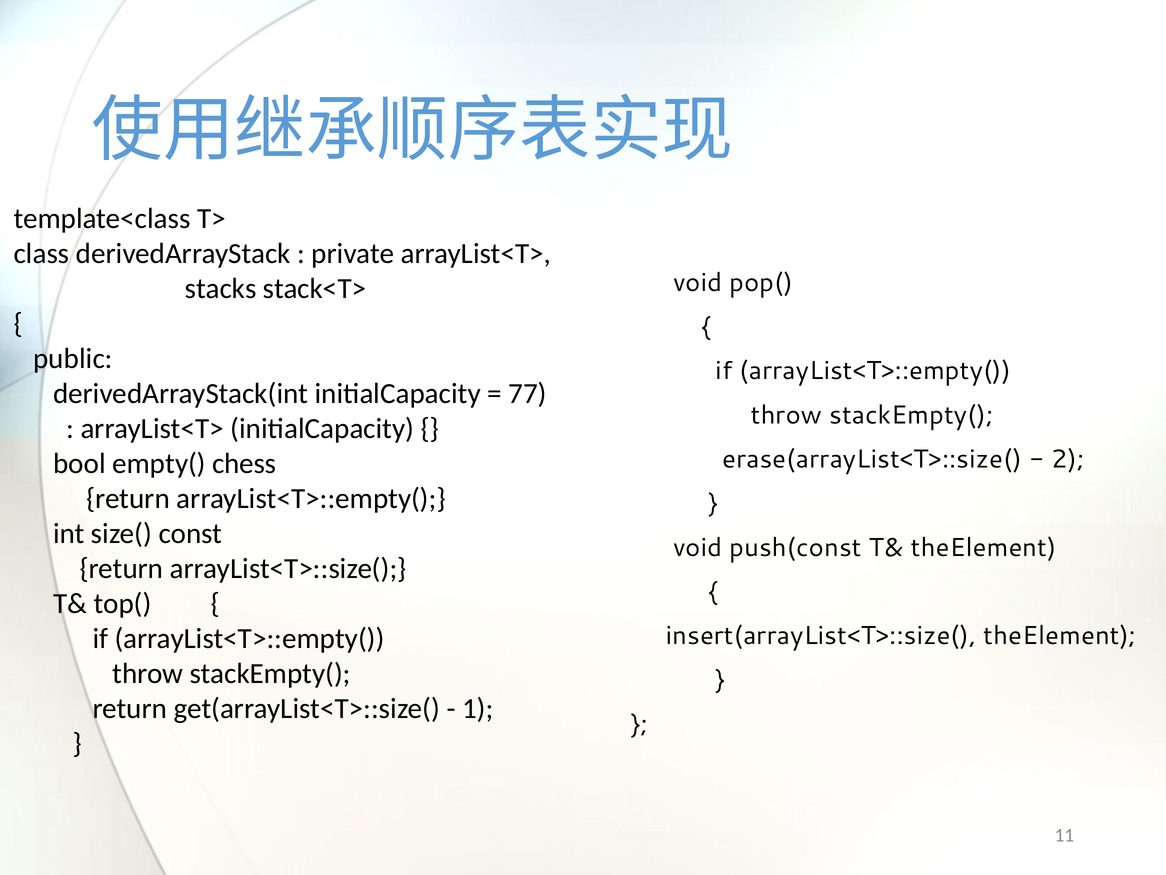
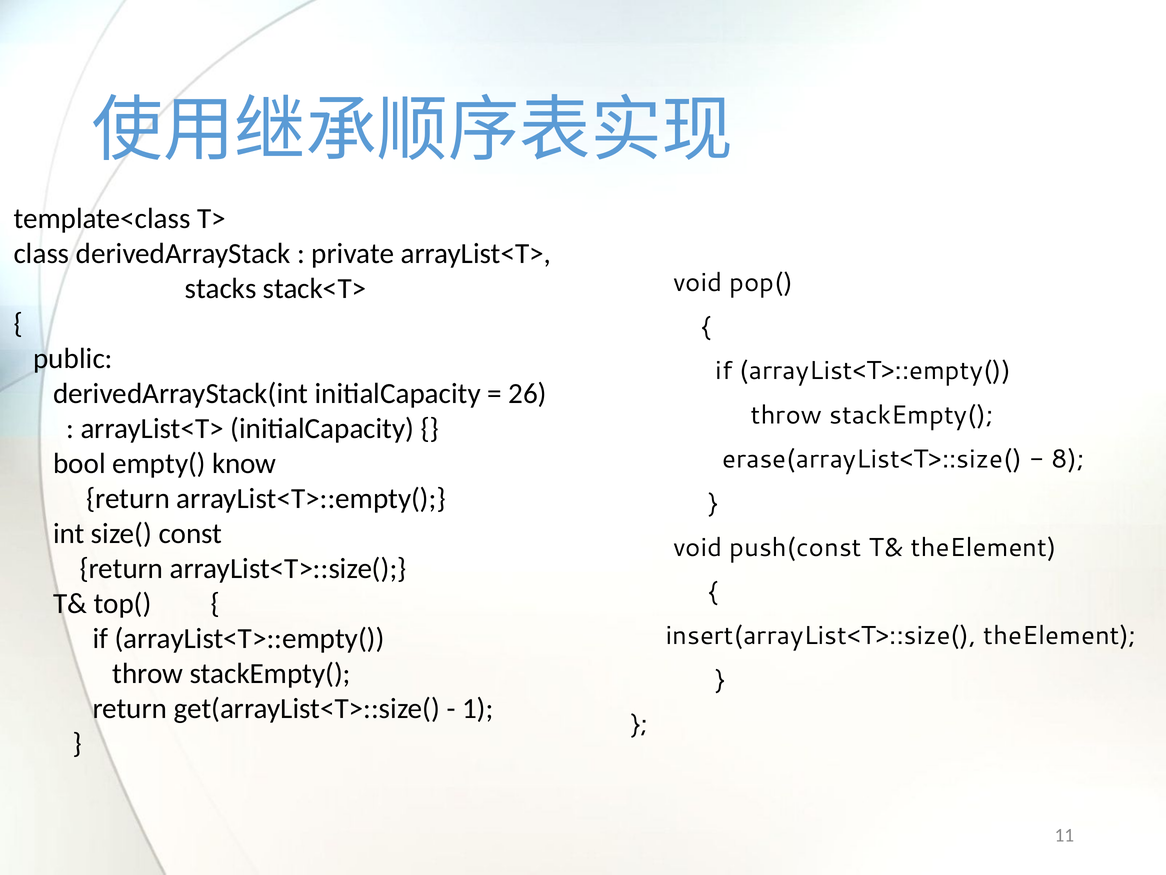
77: 77 -> 26
2: 2 -> 8
chess: chess -> know
